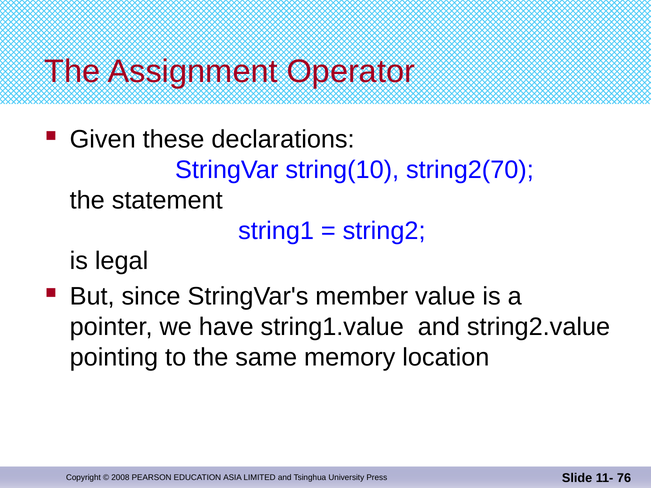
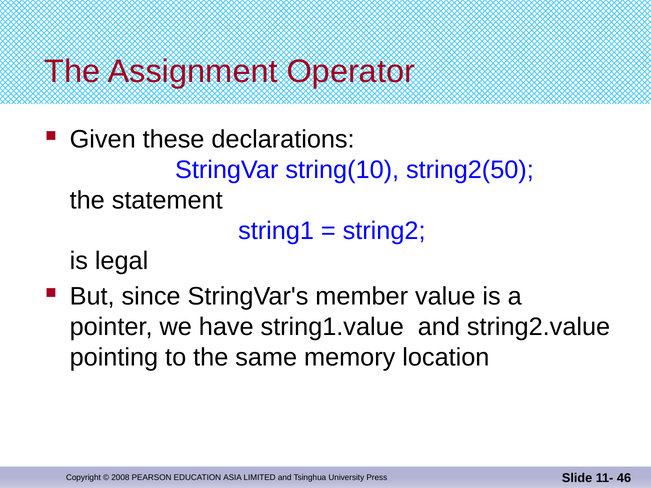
string2(70: string2(70 -> string2(50
76: 76 -> 46
